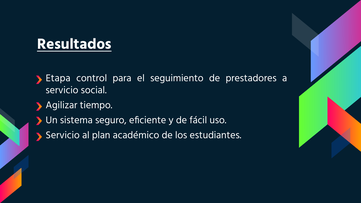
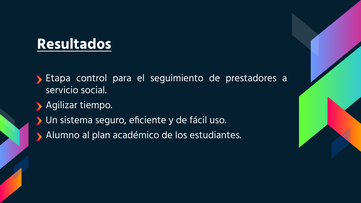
Servicio at (63, 135): Servicio -> Alumno
